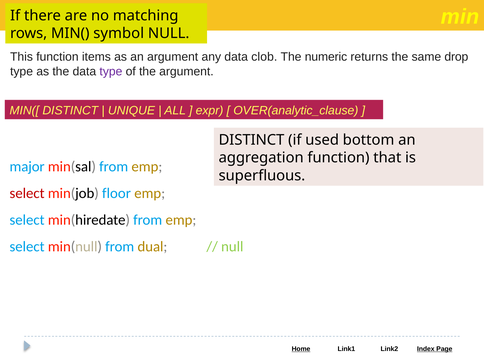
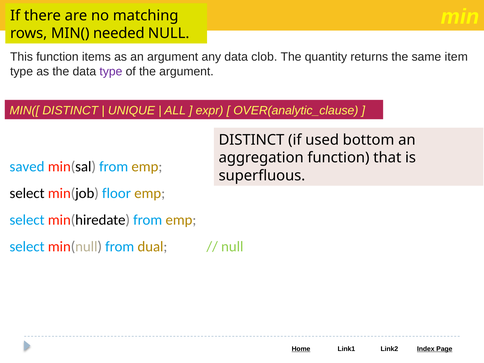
symbol: symbol -> needed
numeric: numeric -> quantity
drop: drop -> item
major: major -> saved
select at (27, 193) colour: red -> black
